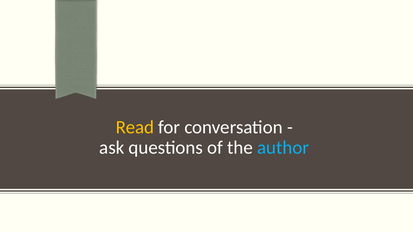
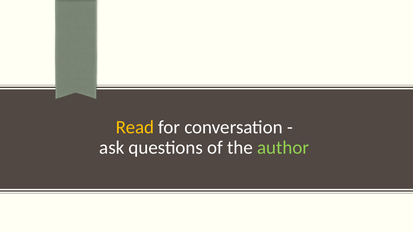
author colour: light blue -> light green
